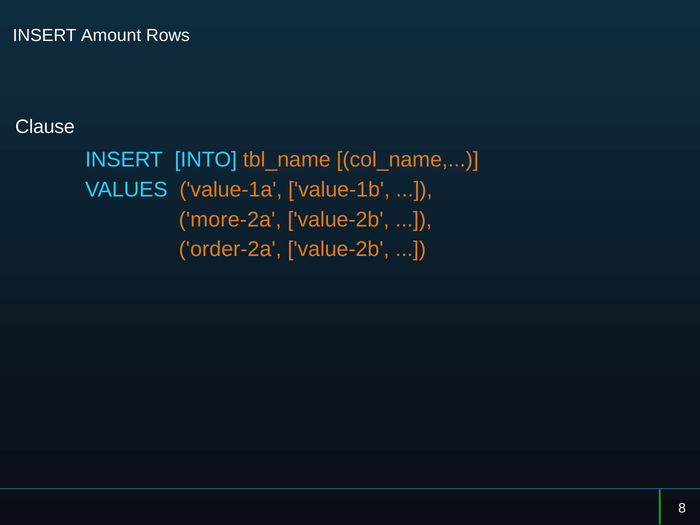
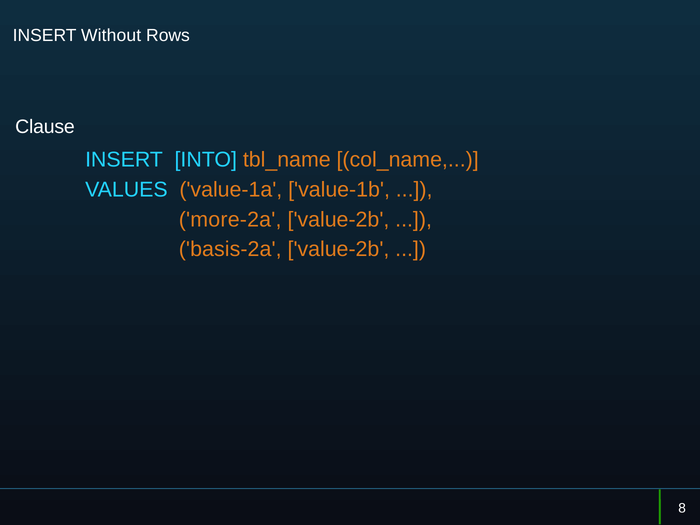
Amount: Amount -> Without
order-2a: order-2a -> basis-2a
